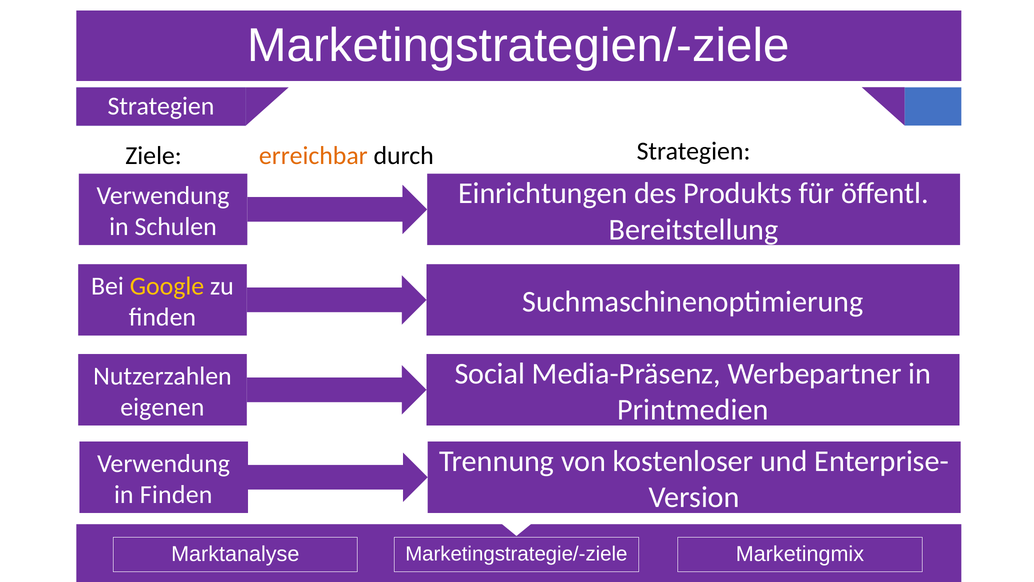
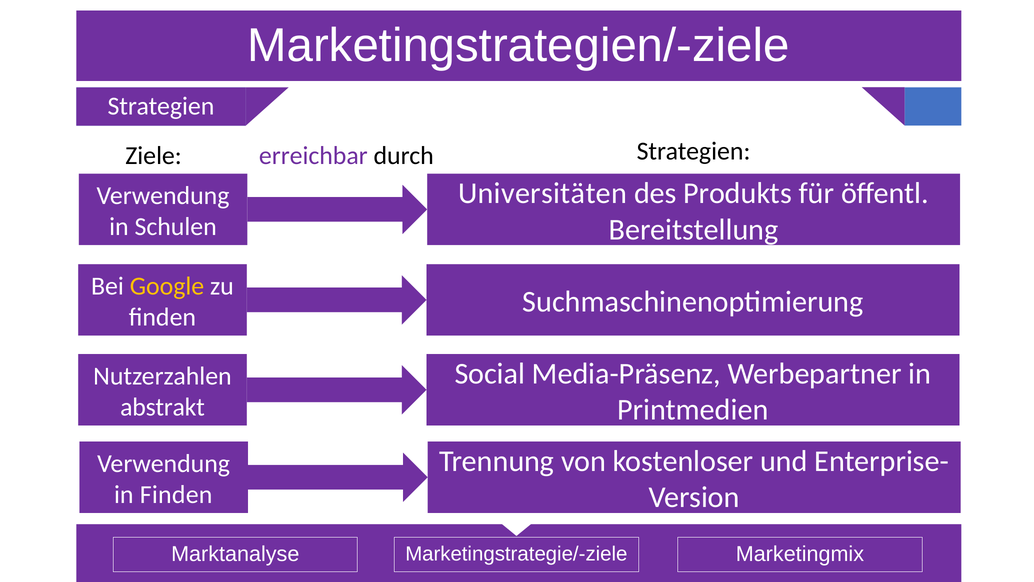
erreichbar colour: orange -> purple
Einrichtungen: Einrichtungen -> Universitäten
eigenen: eigenen -> abstrakt
